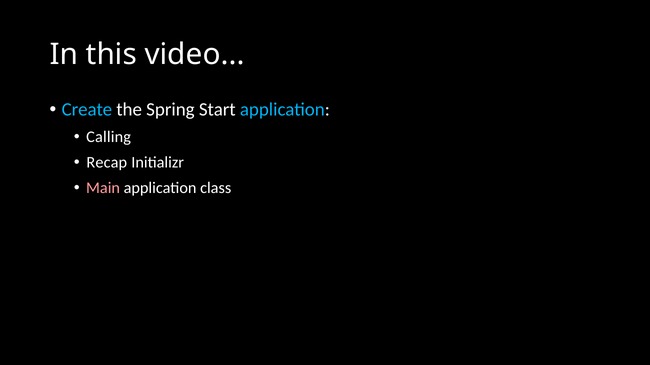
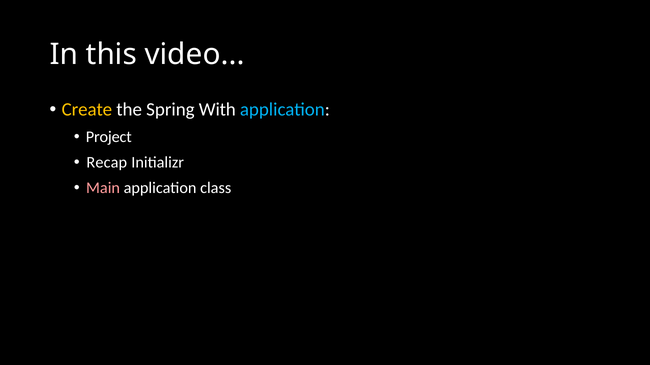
Create colour: light blue -> yellow
Start: Start -> With
Calling: Calling -> Project
